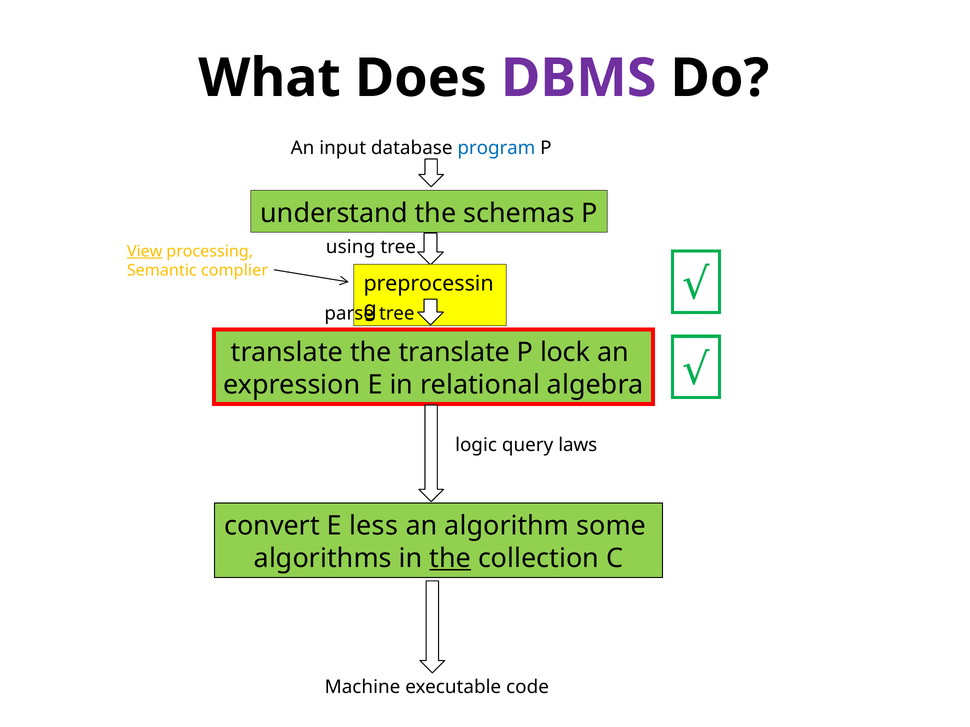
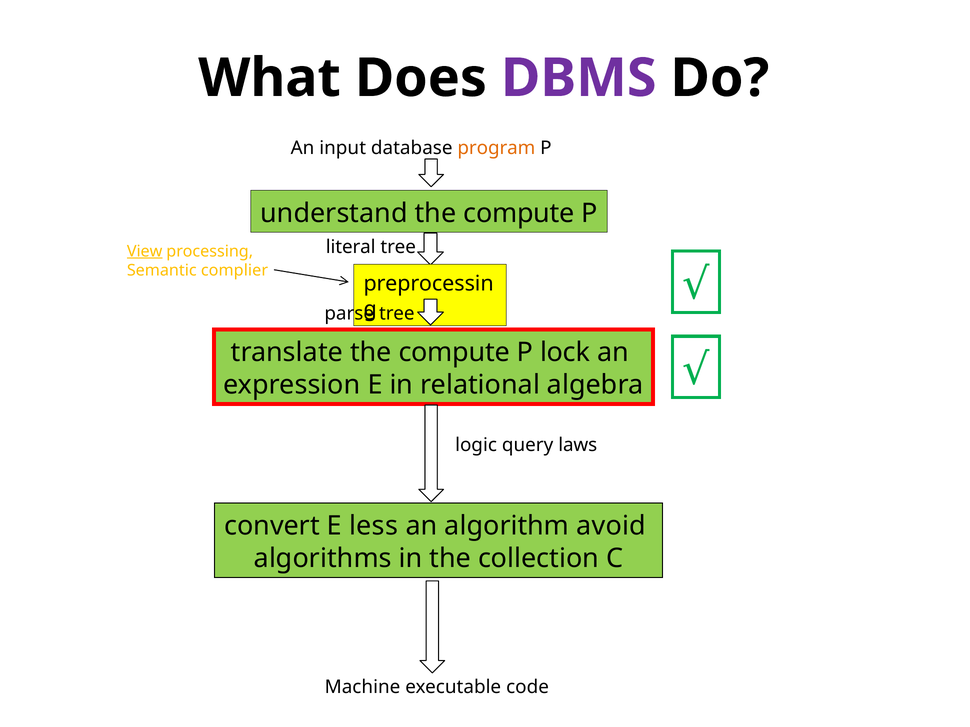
program colour: blue -> orange
understand the schemas: schemas -> compute
using: using -> literal
translate the translate: translate -> compute
some: some -> avoid
the at (450, 559) underline: present -> none
